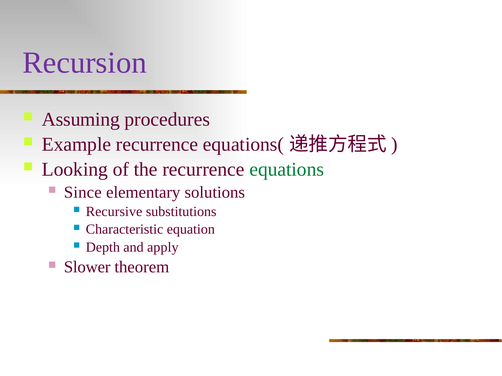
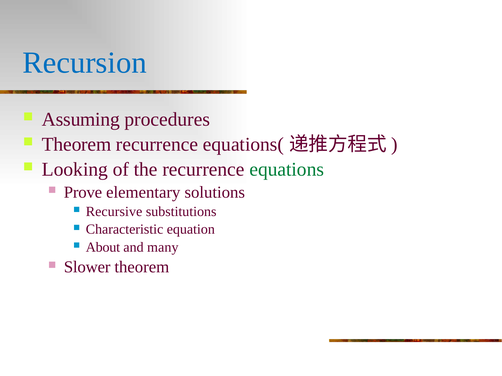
Recursion colour: purple -> blue
Example at (76, 145): Example -> Theorem
Since: Since -> Prove
Depth: Depth -> About
apply: apply -> many
